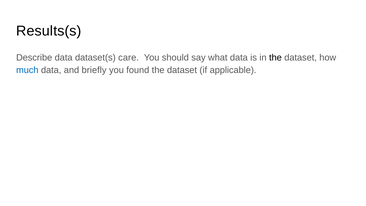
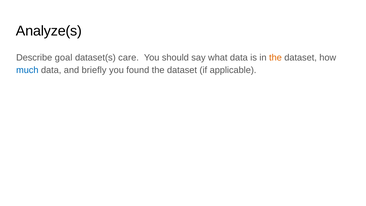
Results(s: Results(s -> Analyze(s
Describe data: data -> goal
the at (275, 58) colour: black -> orange
